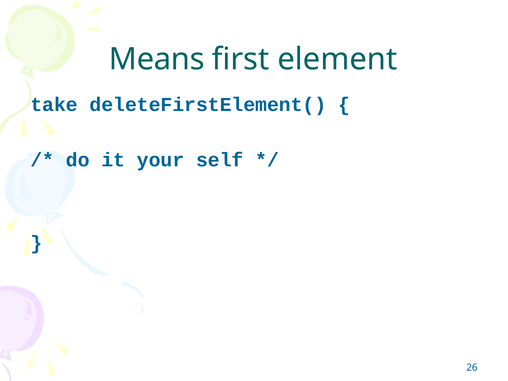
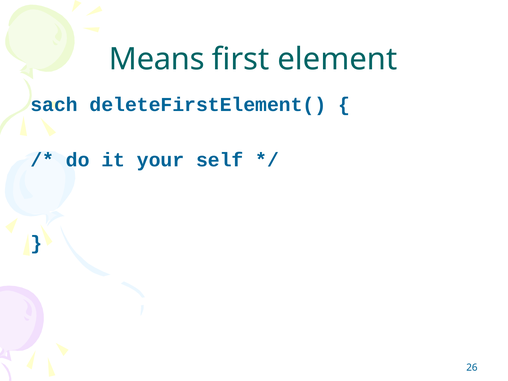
take: take -> sach
